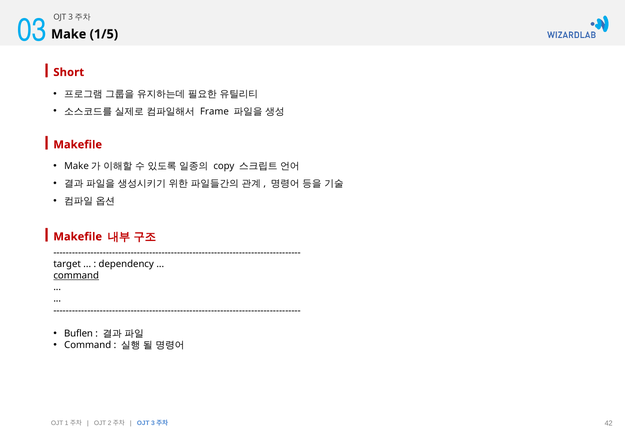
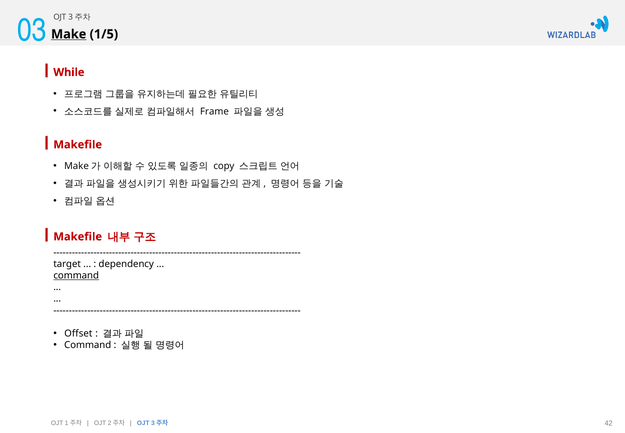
Make underline: none -> present
Short: Short -> While
Buflen: Buflen -> Offset
